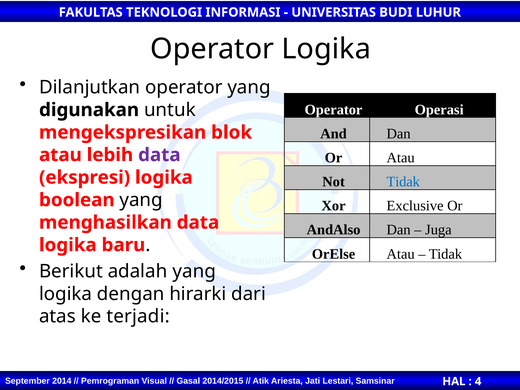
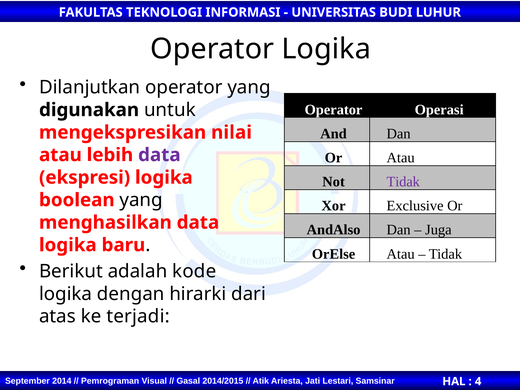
blok: blok -> nilai
Tidak at (403, 182) colour: blue -> purple
adalah yang: yang -> kode
